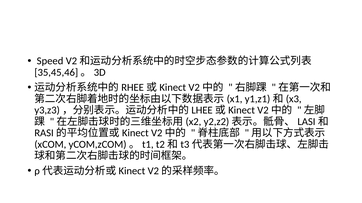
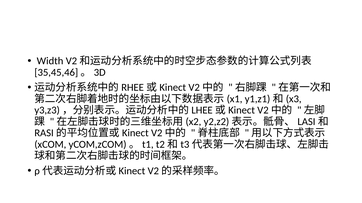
Speed: Speed -> Width
